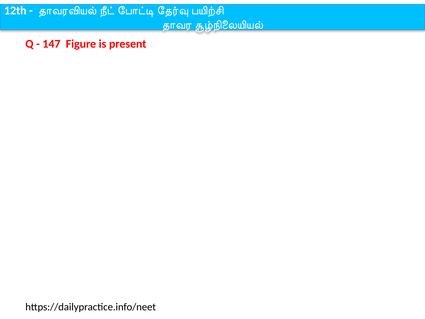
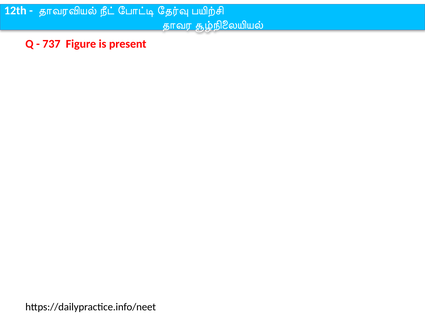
147: 147 -> 737
